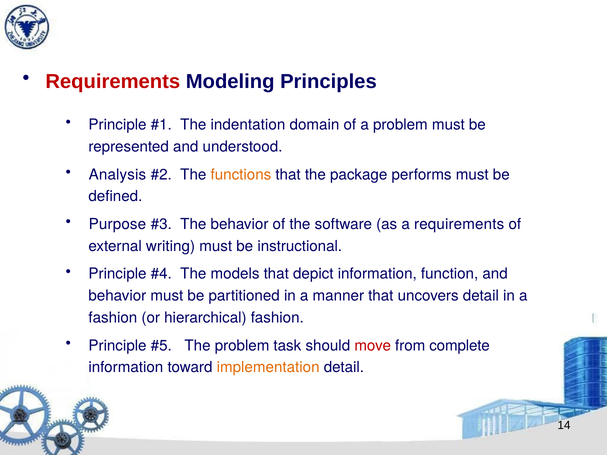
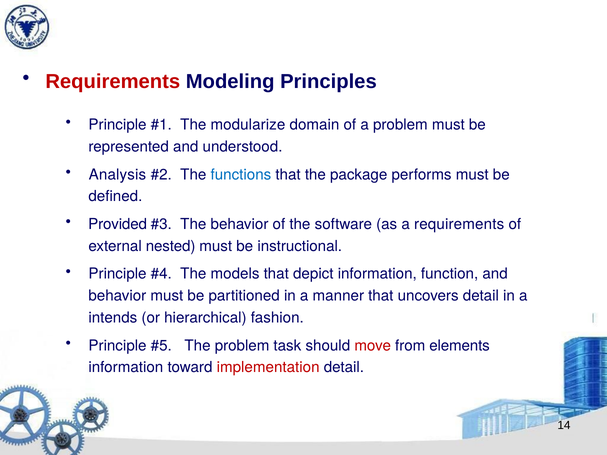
indentation: indentation -> modularize
functions colour: orange -> blue
Purpose: Purpose -> Provided
writing: writing -> nested
fashion at (113, 318): fashion -> intends
complete: complete -> elements
implementation colour: orange -> red
